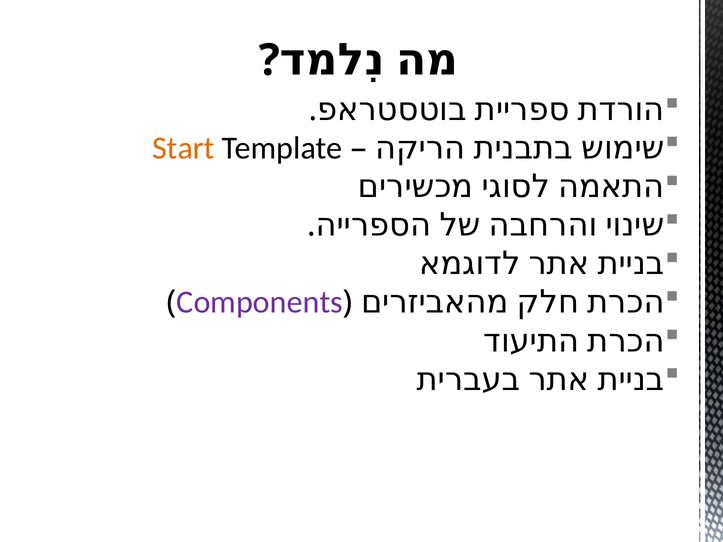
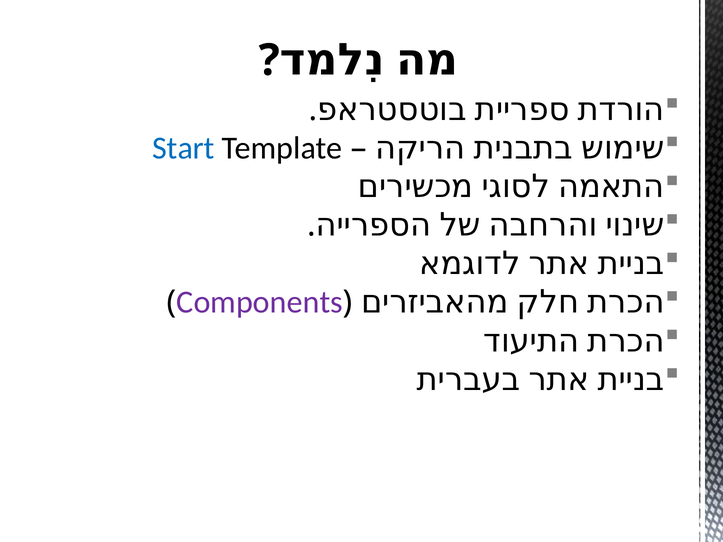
Start colour: orange -> blue
